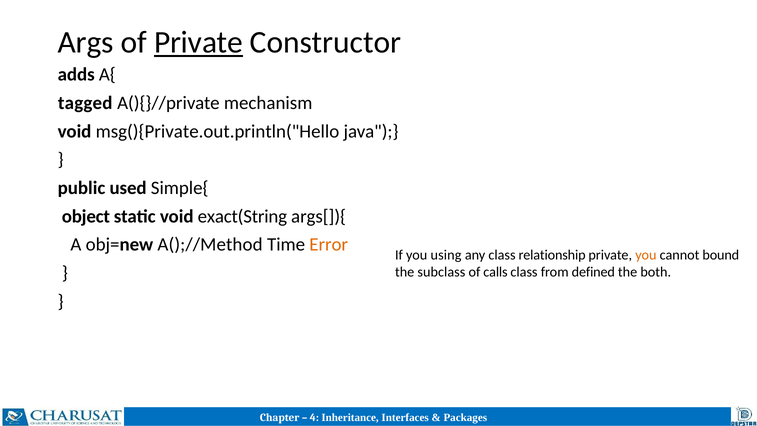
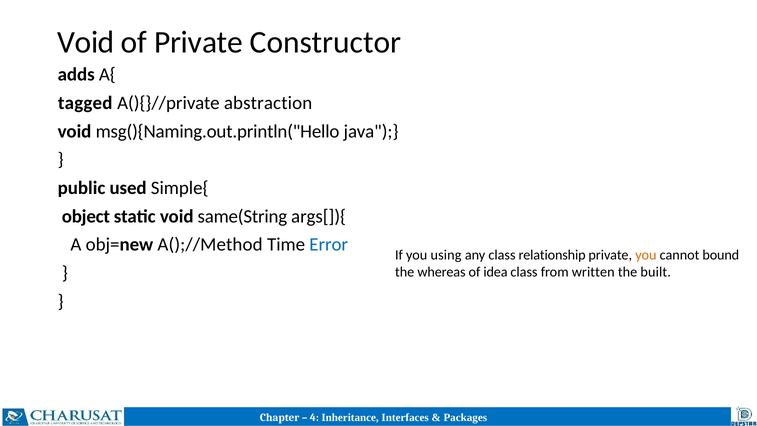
Args at (86, 42): Args -> Void
Private at (199, 42) underline: present -> none
mechanism: mechanism -> abstraction
msg(){Private.out.println("Hello: msg(){Private.out.println("Hello -> msg(){Naming.out.println("Hello
exact(String: exact(String -> same(String
Error colour: orange -> blue
subclass: subclass -> whereas
calls: calls -> idea
defined: defined -> written
both: both -> built
